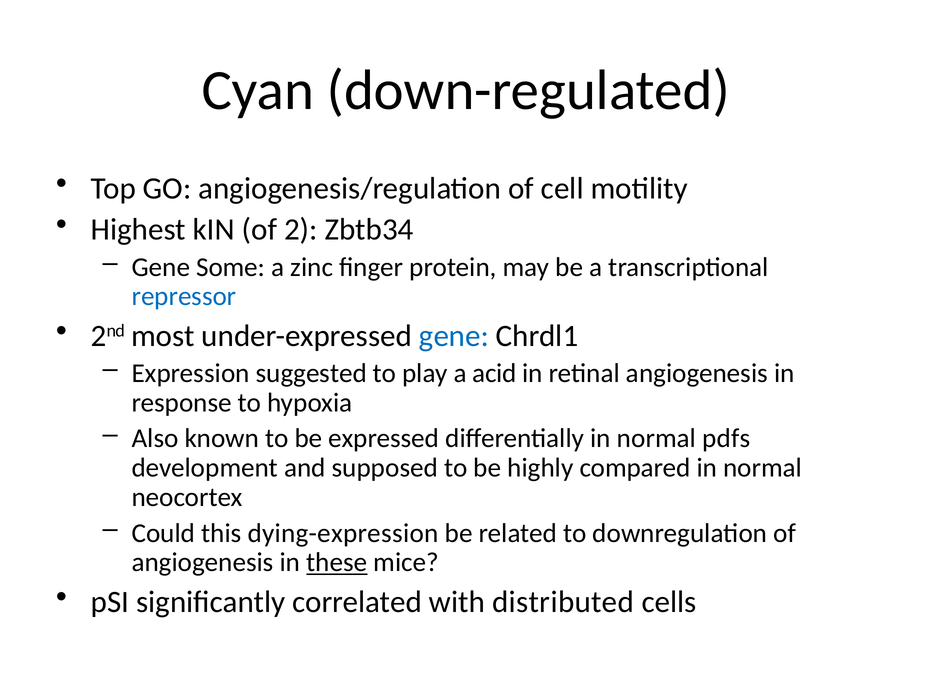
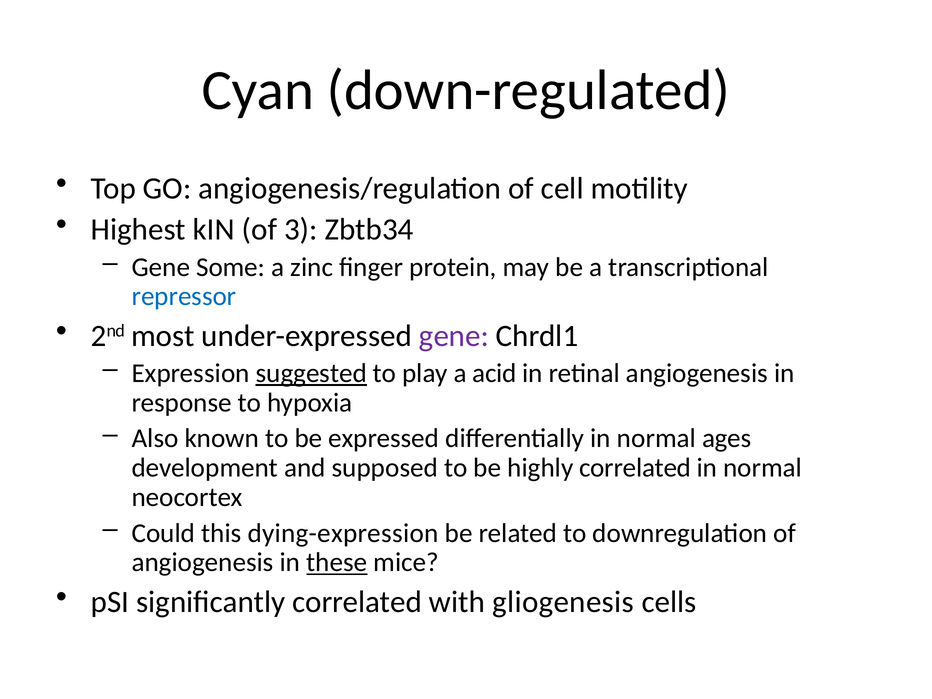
2: 2 -> 3
gene at (454, 336) colour: blue -> purple
suggested underline: none -> present
pdfs: pdfs -> ages
highly compared: compared -> correlated
distributed: distributed -> gliogenesis
